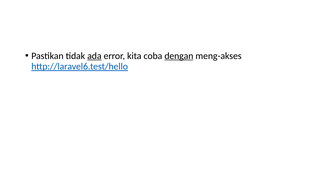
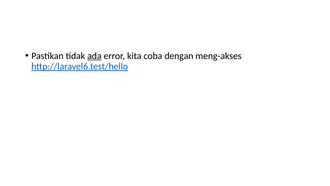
dengan underline: present -> none
